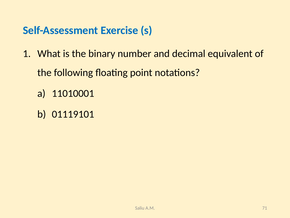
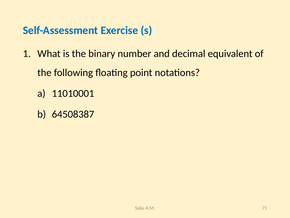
01119101: 01119101 -> 64508387
